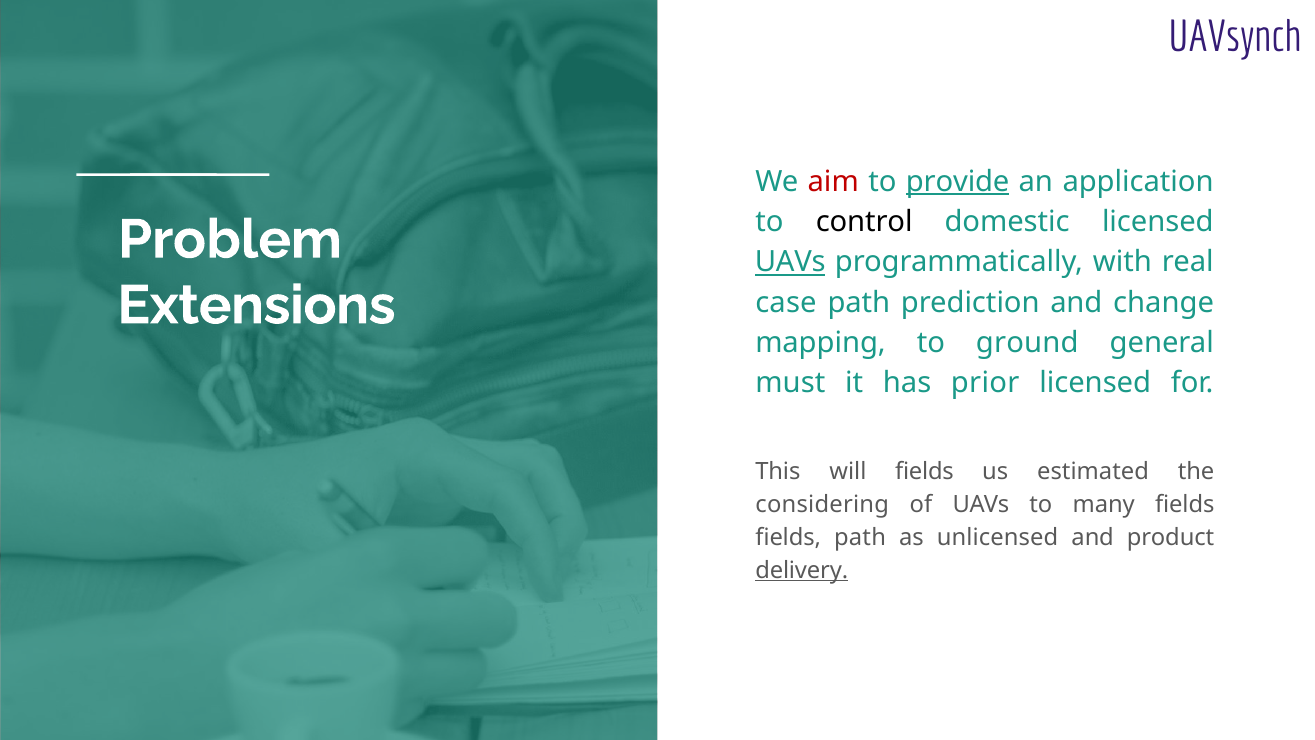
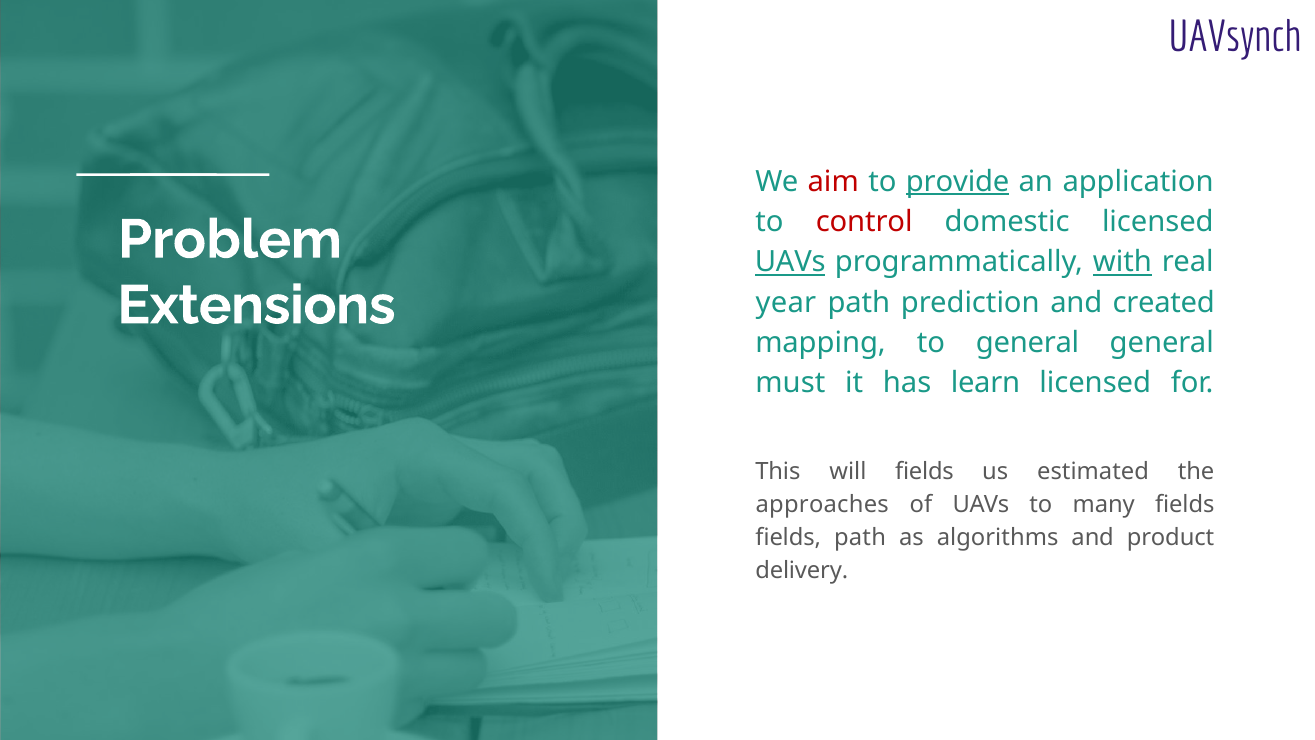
control colour: black -> red
with underline: none -> present
case: case -> year
change: change -> created
to ground: ground -> general
prior: prior -> learn
considering: considering -> approaches
unlicensed: unlicensed -> algorithms
delivery underline: present -> none
